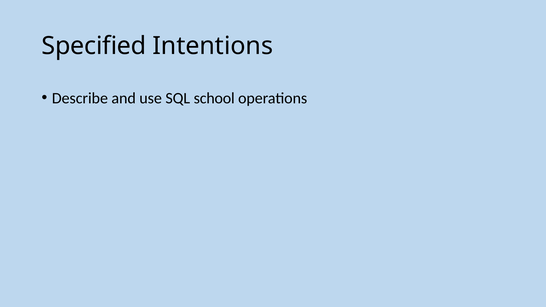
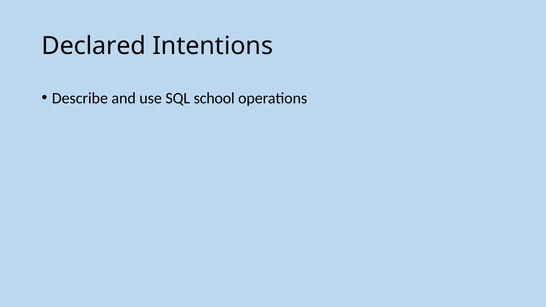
Specified: Specified -> Declared
